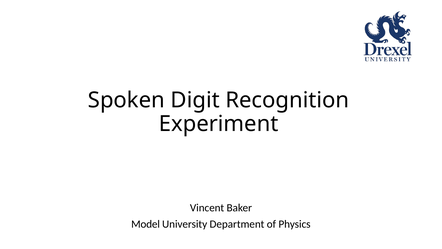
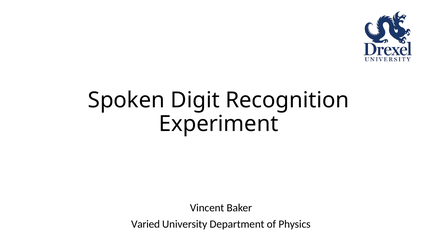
Model: Model -> Varied
